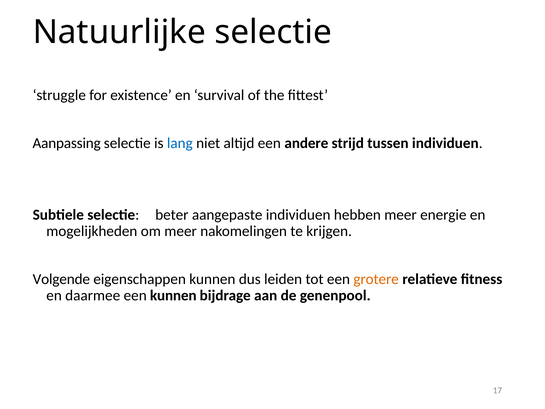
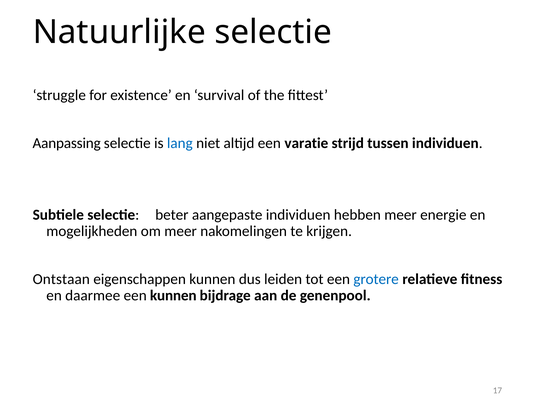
andere: andere -> varatie
Volgende: Volgende -> Ontstaan
grotere colour: orange -> blue
